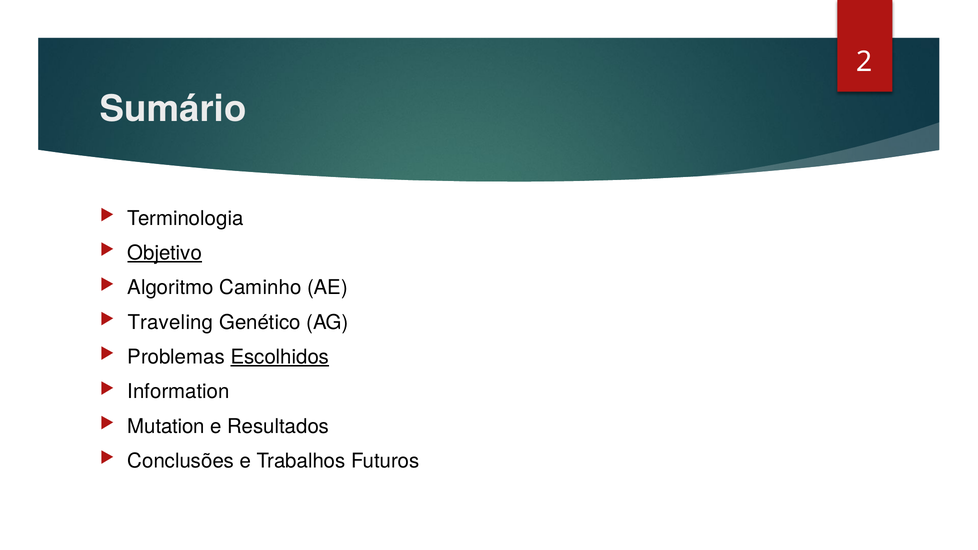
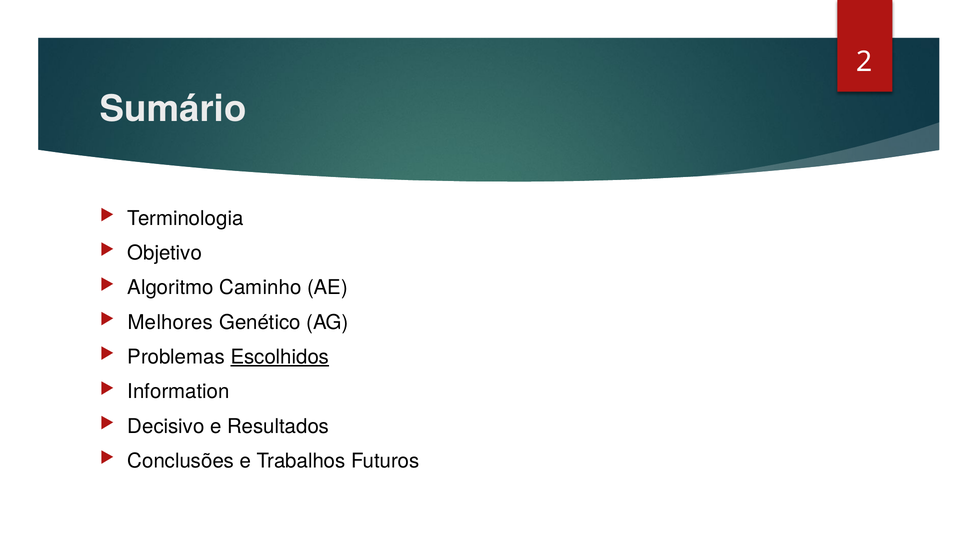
Objetivo underline: present -> none
Traveling: Traveling -> Melhores
Mutation: Mutation -> Decisivo
